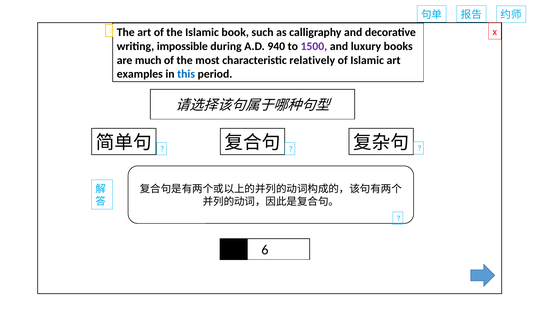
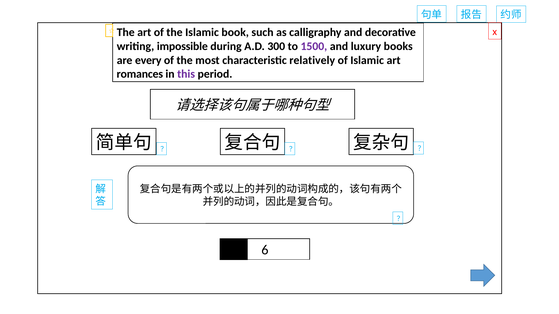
940: 940 -> 300
much: much -> every
examples: examples -> romances
this colour: blue -> purple
